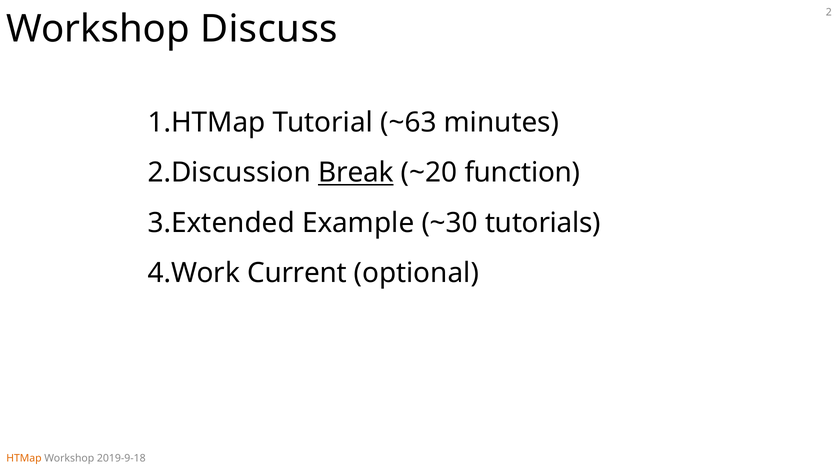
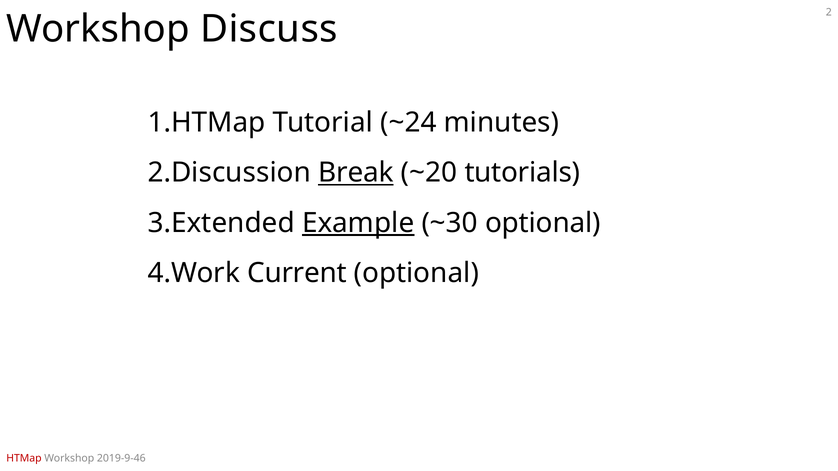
~63: ~63 -> ~24
function: function -> tutorials
Example underline: none -> present
~30 tutorials: tutorials -> optional
HTMap colour: orange -> red
2019-9-18: 2019-9-18 -> 2019-9-46
